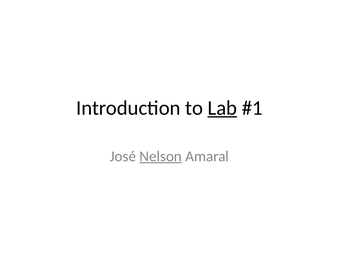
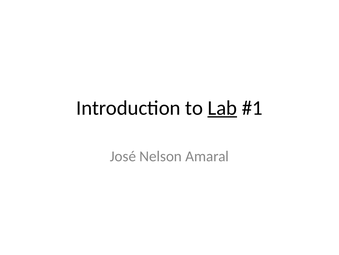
Nelson underline: present -> none
